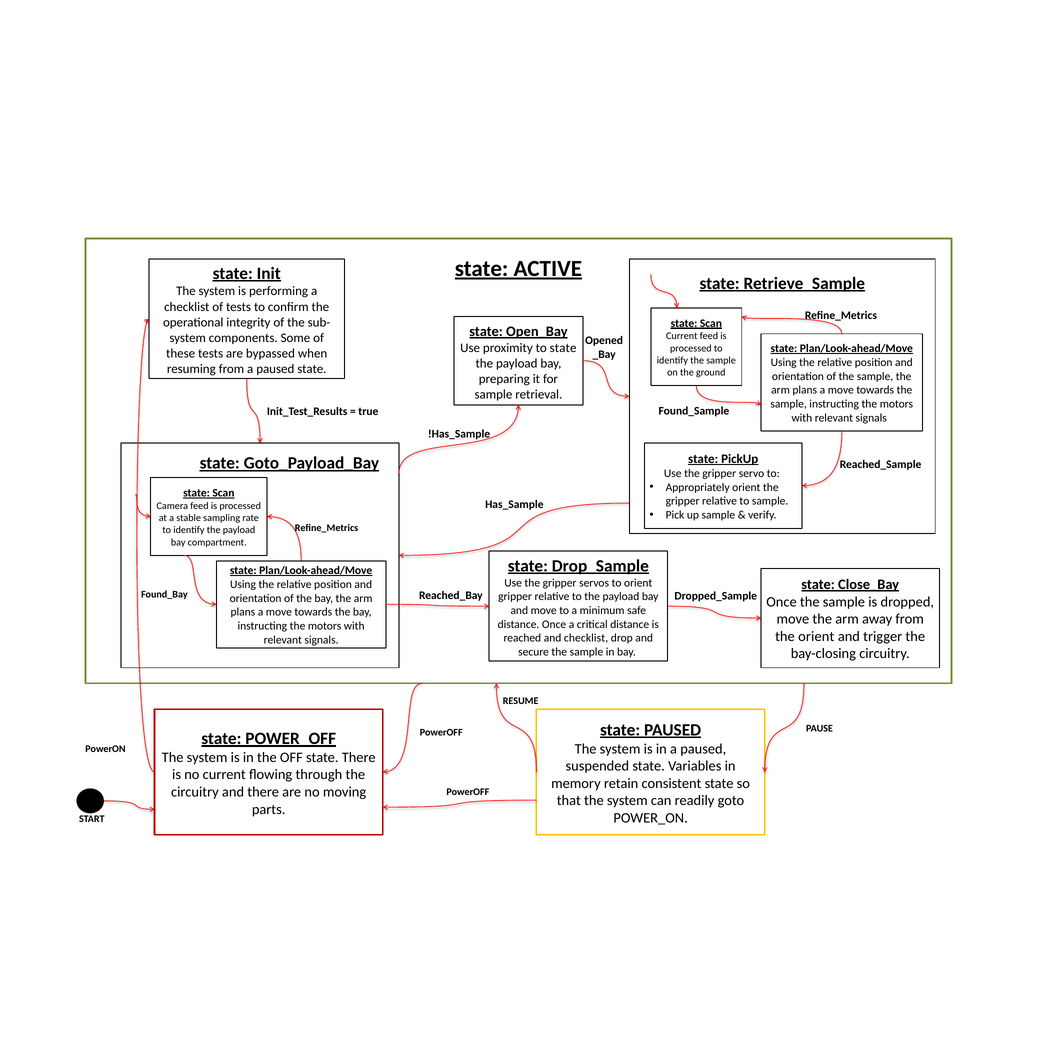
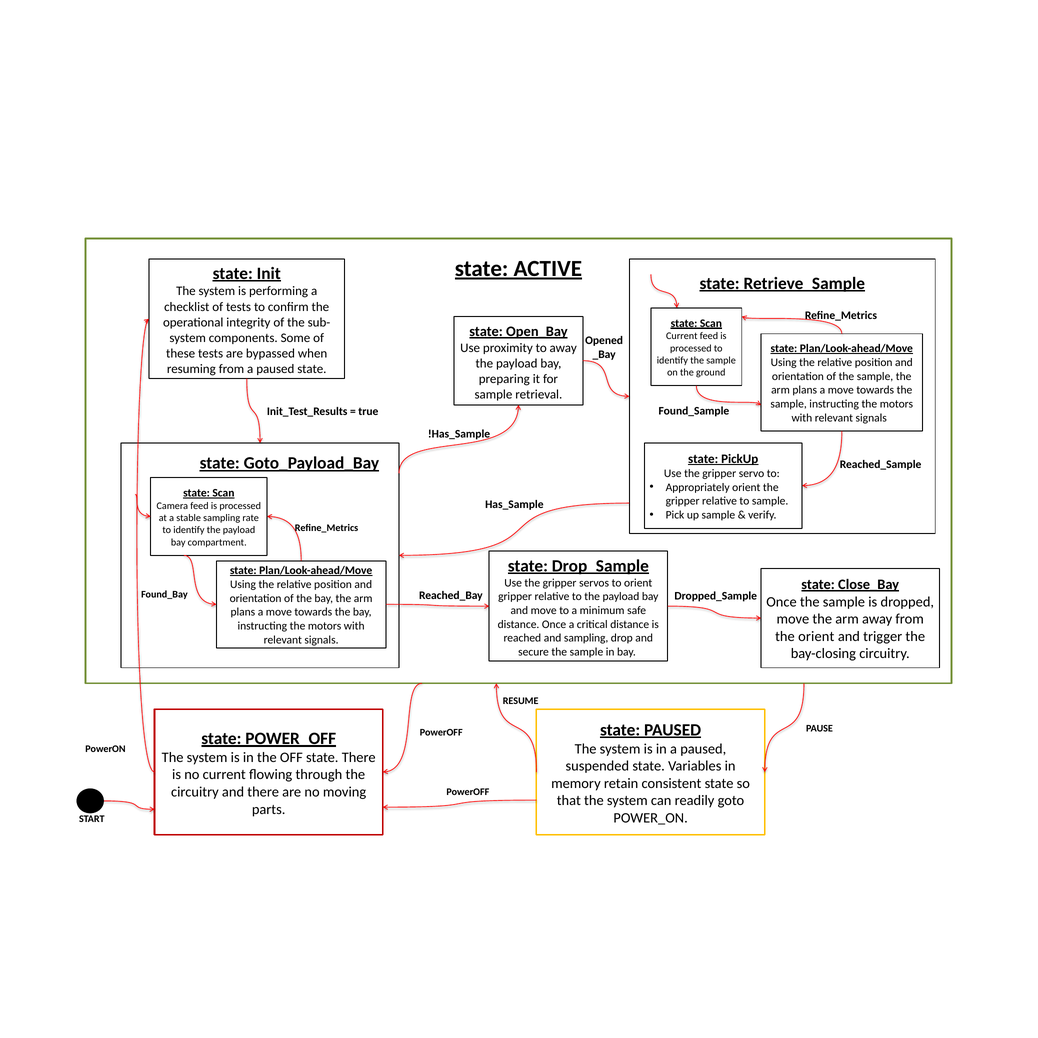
to state: state -> away
and checklist: checklist -> sampling
